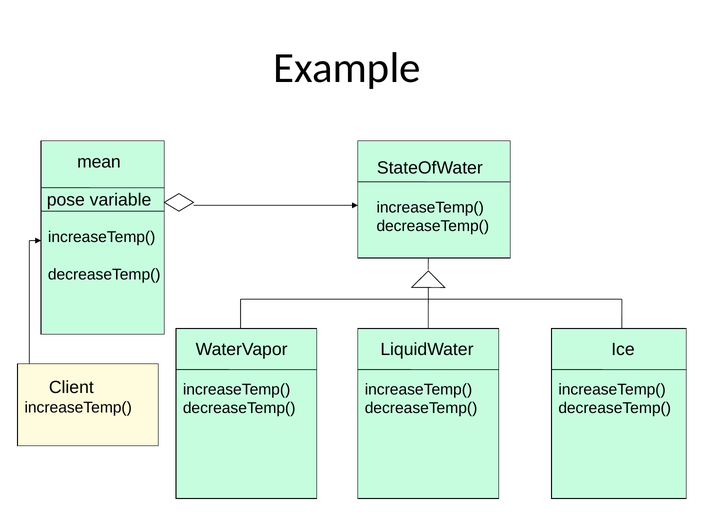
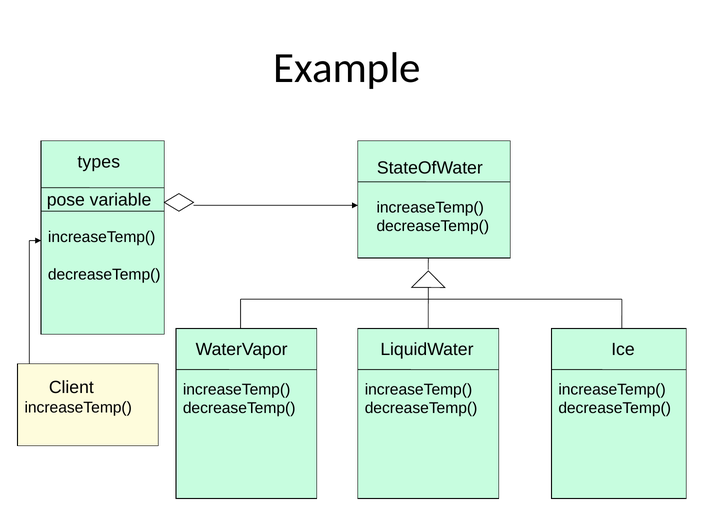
mean: mean -> types
